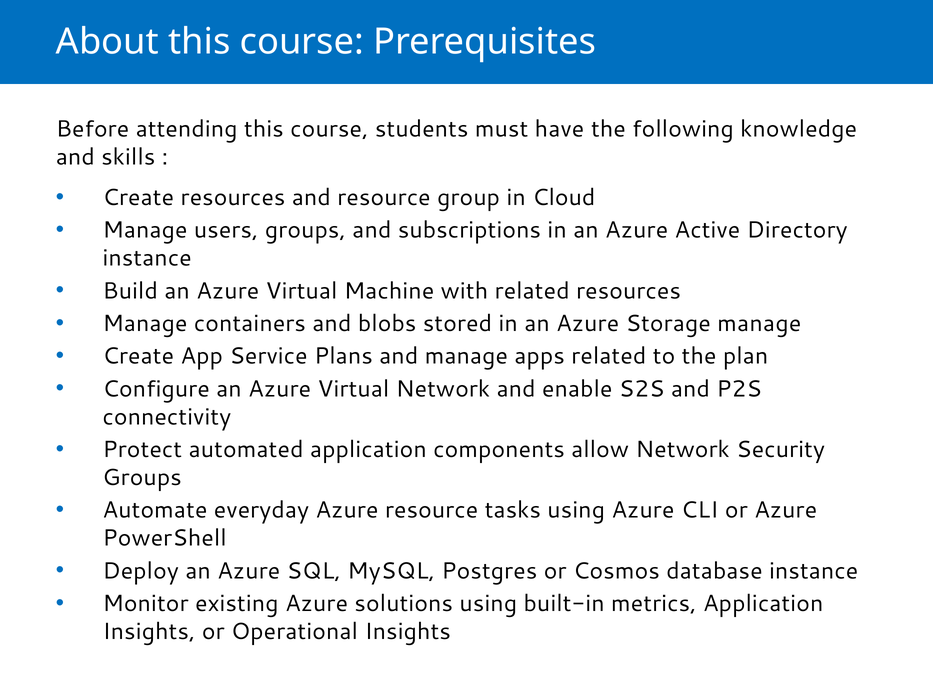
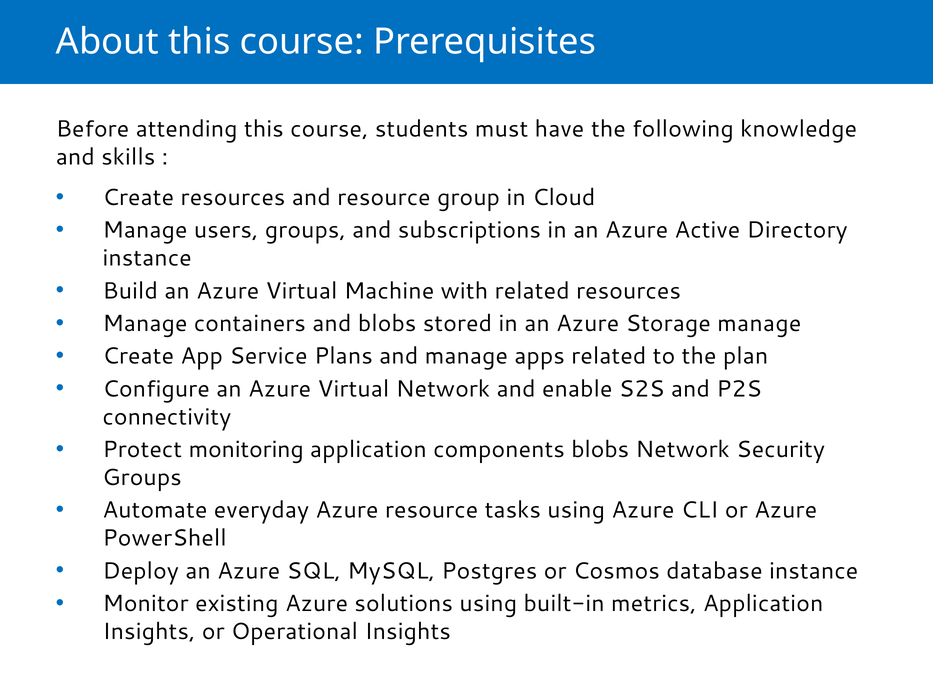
automated: automated -> monitoring
components allow: allow -> blobs
